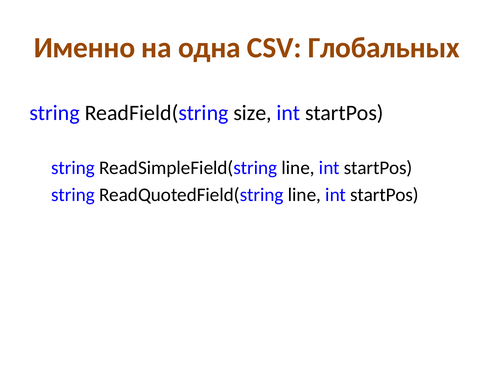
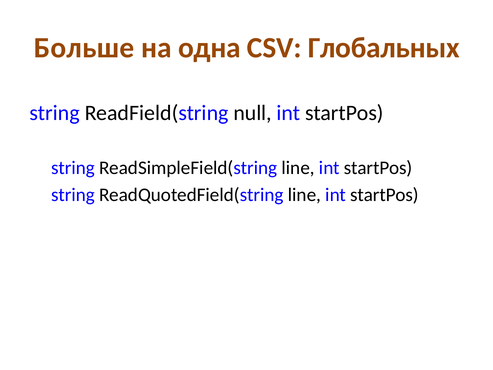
Именно: Именно -> Больше
size: size -> null
